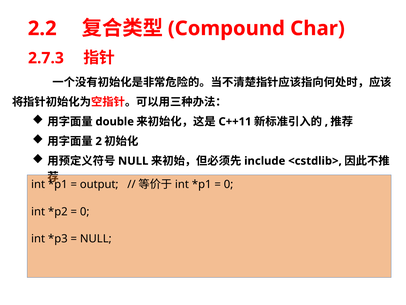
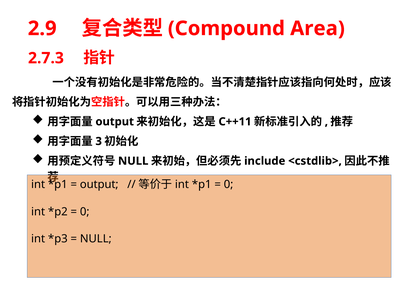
2.2: 2.2 -> 2.9
Char: Char -> Area
double at (115, 121): double -> output
2: 2 -> 3
